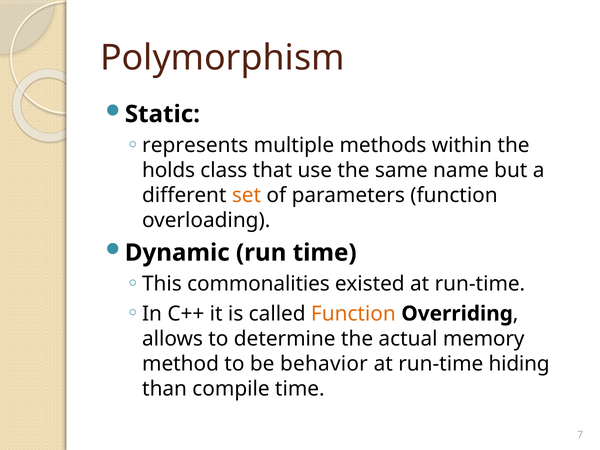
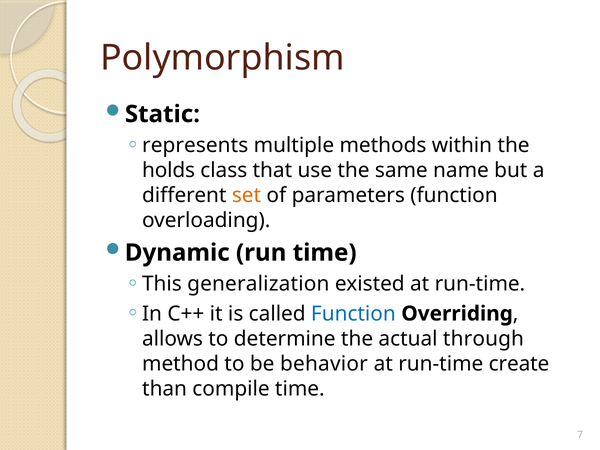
commonalities: commonalities -> generalization
Function at (353, 314) colour: orange -> blue
memory: memory -> through
hiding: hiding -> create
